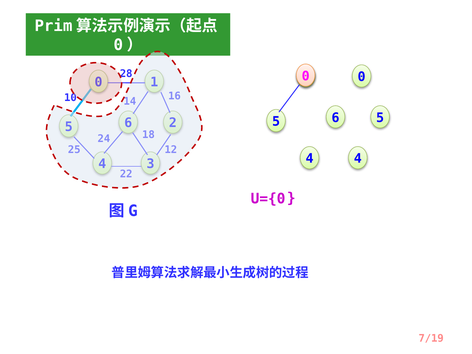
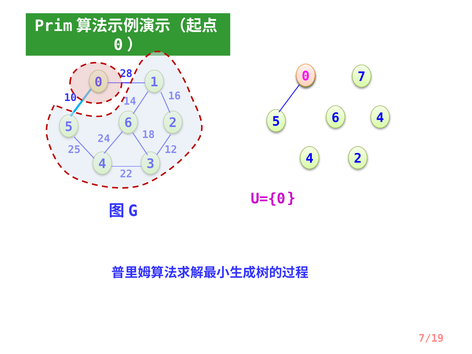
0 at (362, 77): 0 -> 7
6 5: 5 -> 4
4 4: 4 -> 2
